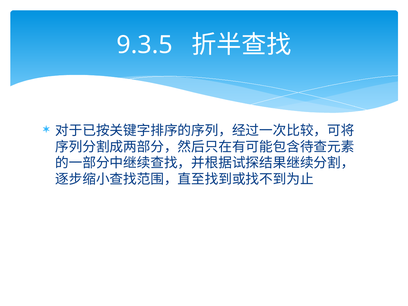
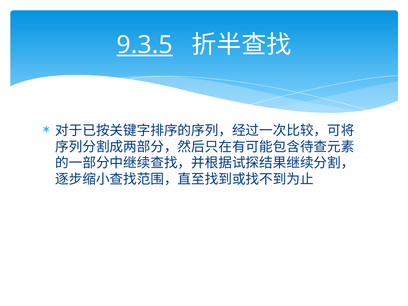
9.3.5 underline: none -> present
